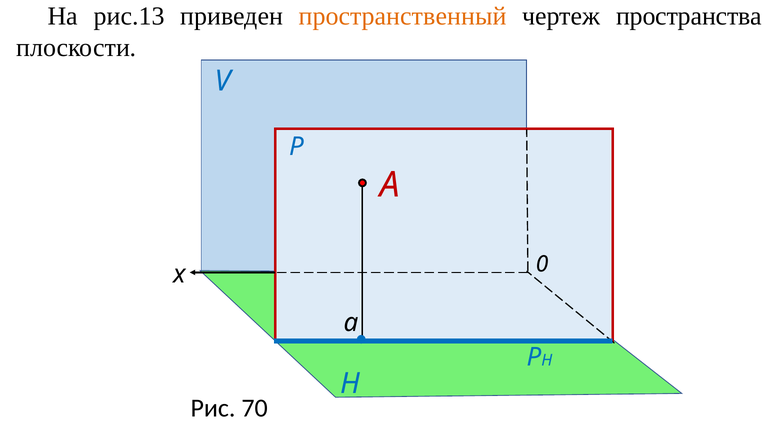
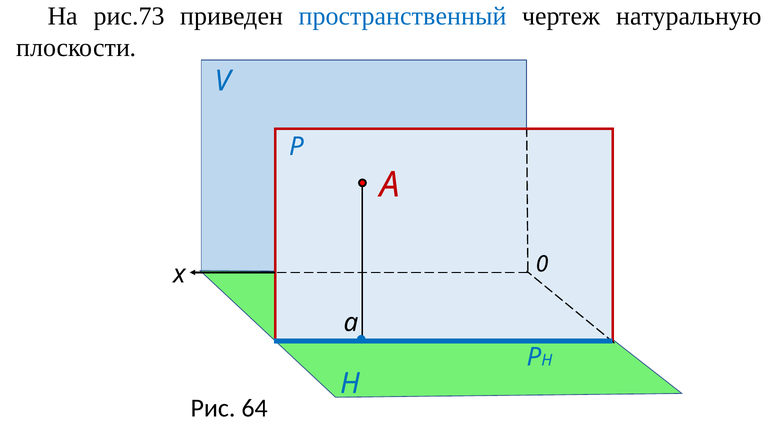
рис.13: рис.13 -> рис.73
пространственный colour: orange -> blue
пространства: пространства -> натуральную
70: 70 -> 64
